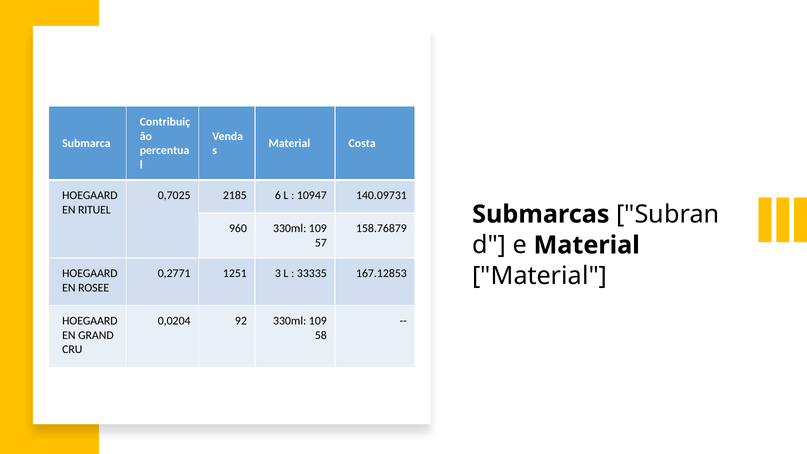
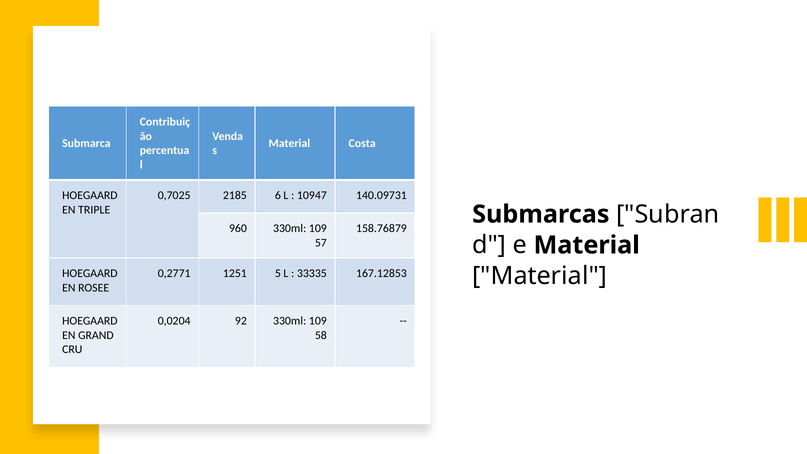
RITUEL: RITUEL -> TRIPLE
3: 3 -> 5
